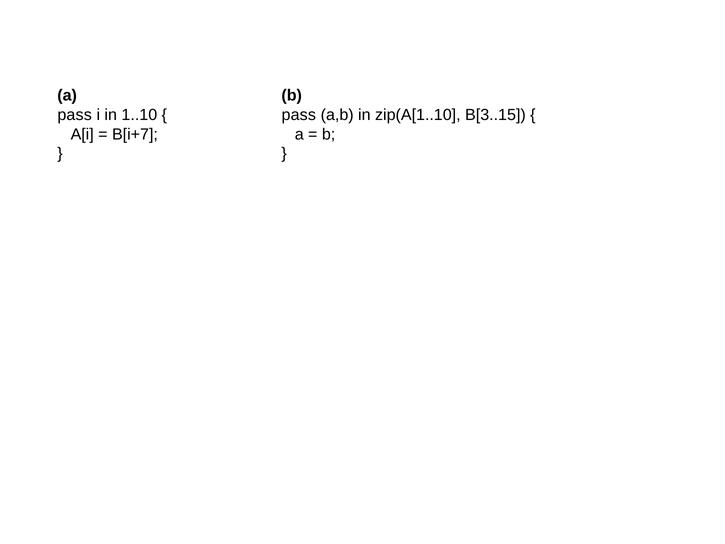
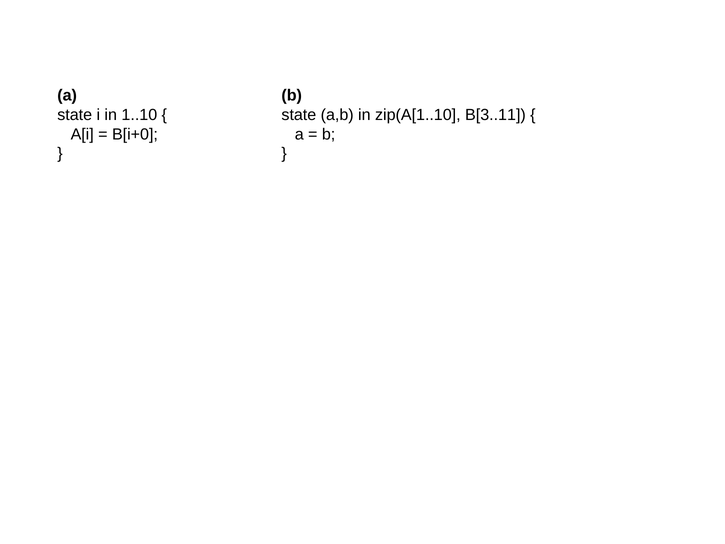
pass at (75, 115): pass -> state
pass at (299, 115): pass -> state
B[3..15: B[3..15 -> B[3..11
B[i+7: B[i+7 -> B[i+0
